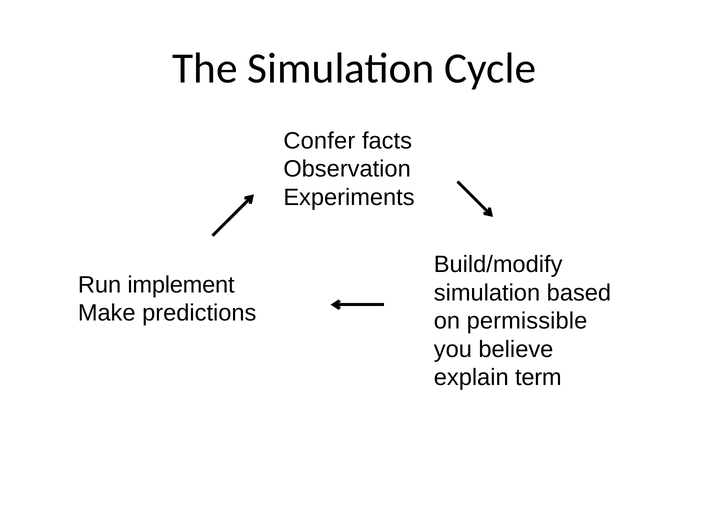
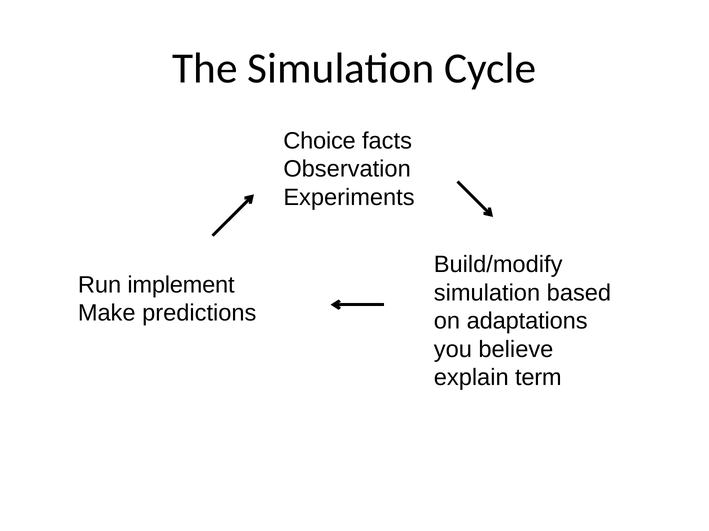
Confer: Confer -> Choice
permissible: permissible -> adaptations
